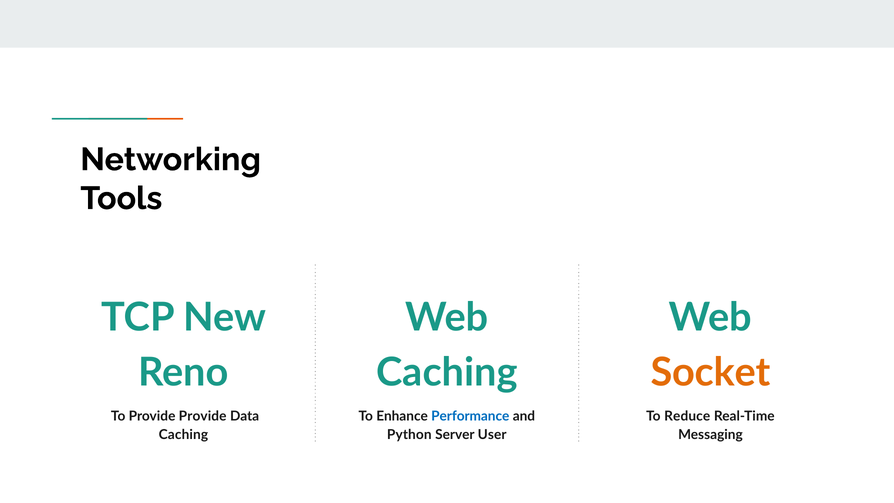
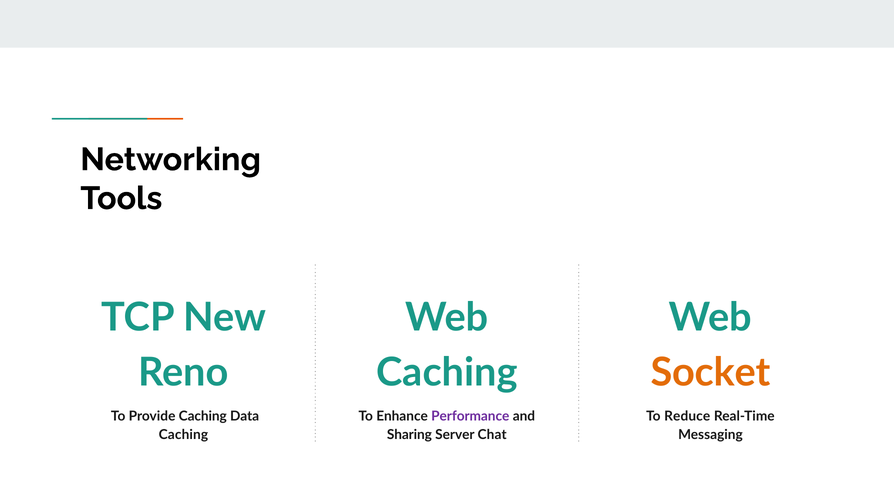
Provide Provide: Provide -> Caching
Performance colour: blue -> purple
Python: Python -> Sharing
User: User -> Chat
